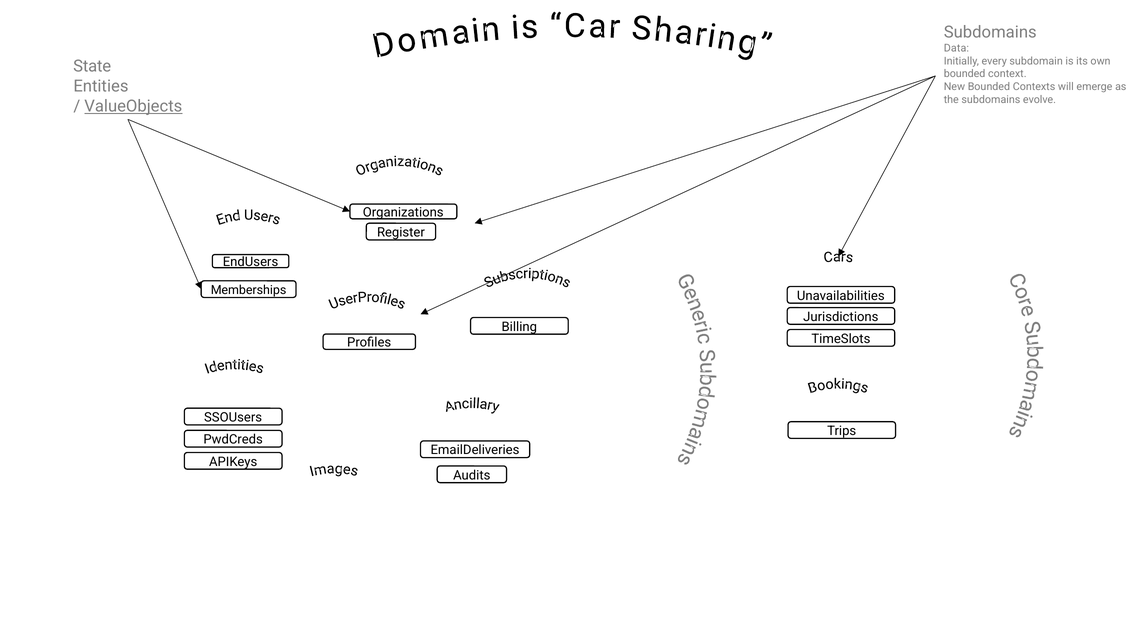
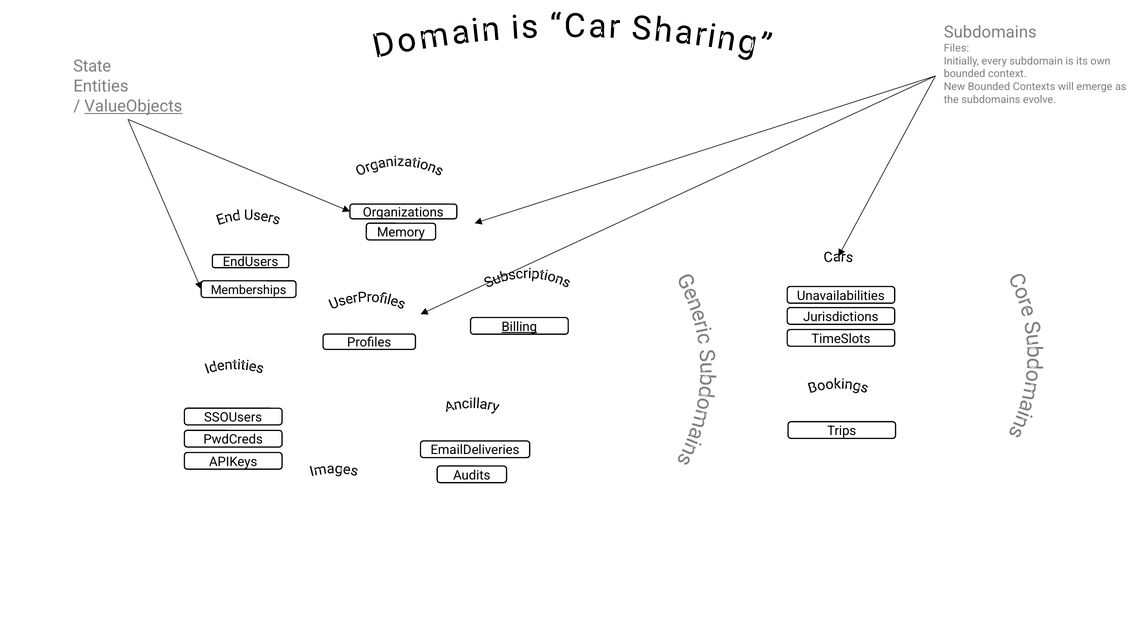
Data: Data -> Files
Register: Register -> Memory
Billing underline: none -> present
